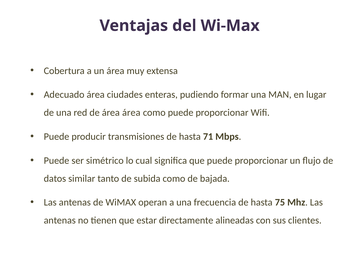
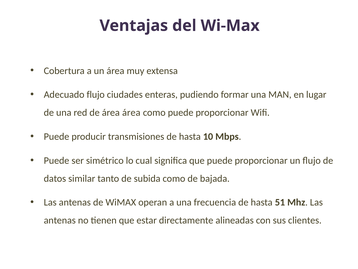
Adecuado área: área -> flujo
71: 71 -> 10
75: 75 -> 51
